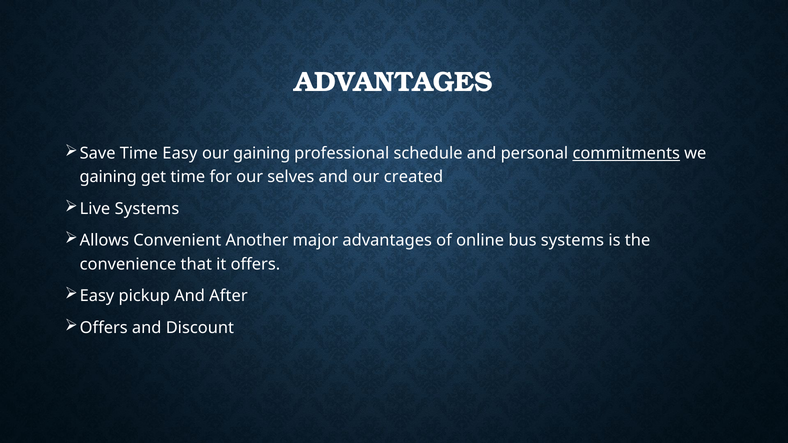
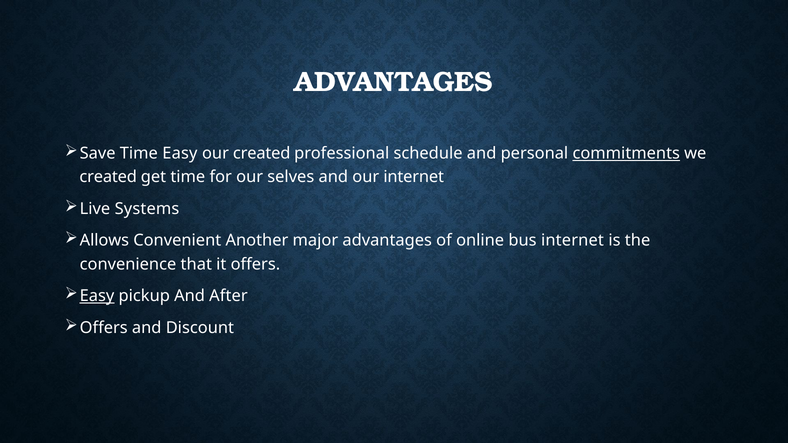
our gaining: gaining -> created
gaining at (108, 177): gaining -> created
our created: created -> internet
bus systems: systems -> internet
Easy at (97, 296) underline: none -> present
